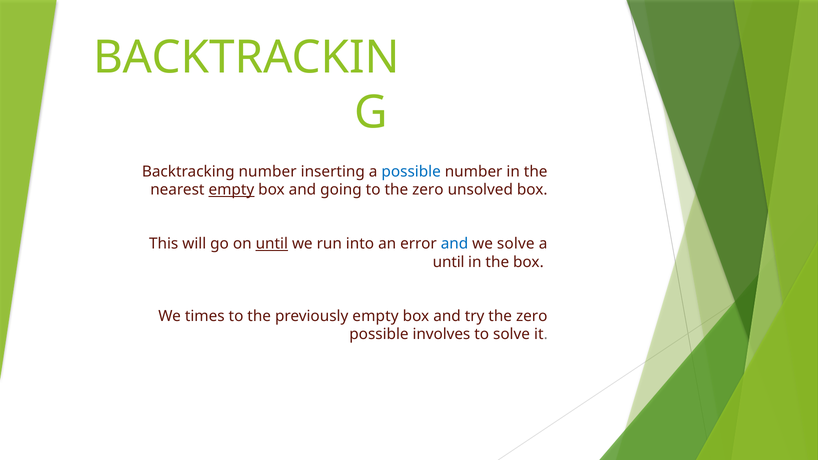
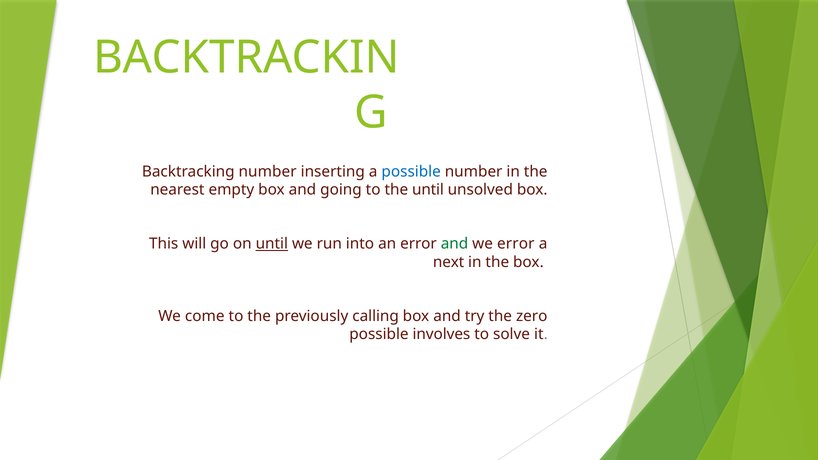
empty at (231, 190) underline: present -> none
to the zero: zero -> until
and at (455, 244) colour: blue -> green
we solve: solve -> error
until at (449, 262): until -> next
times: times -> come
previously empty: empty -> calling
